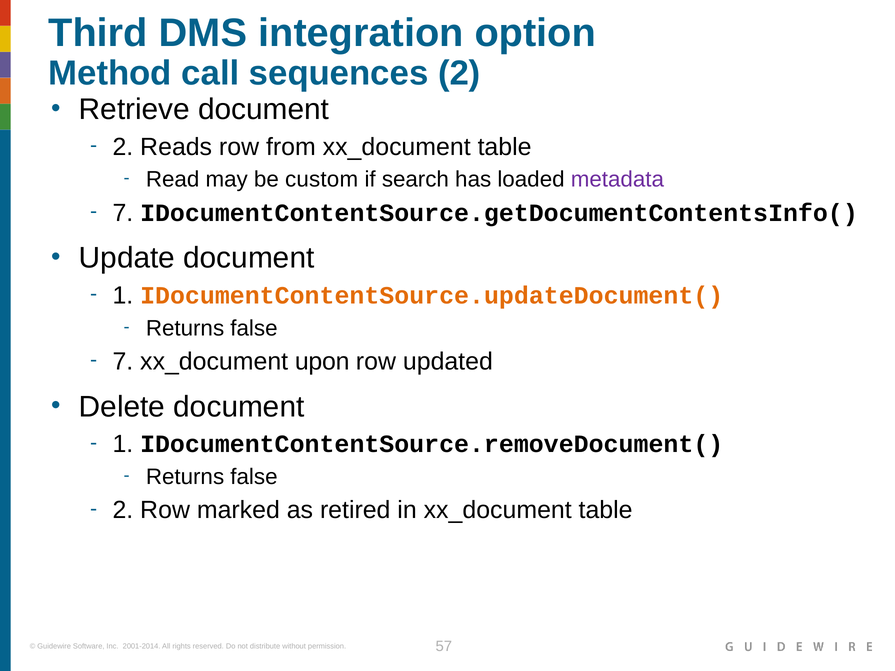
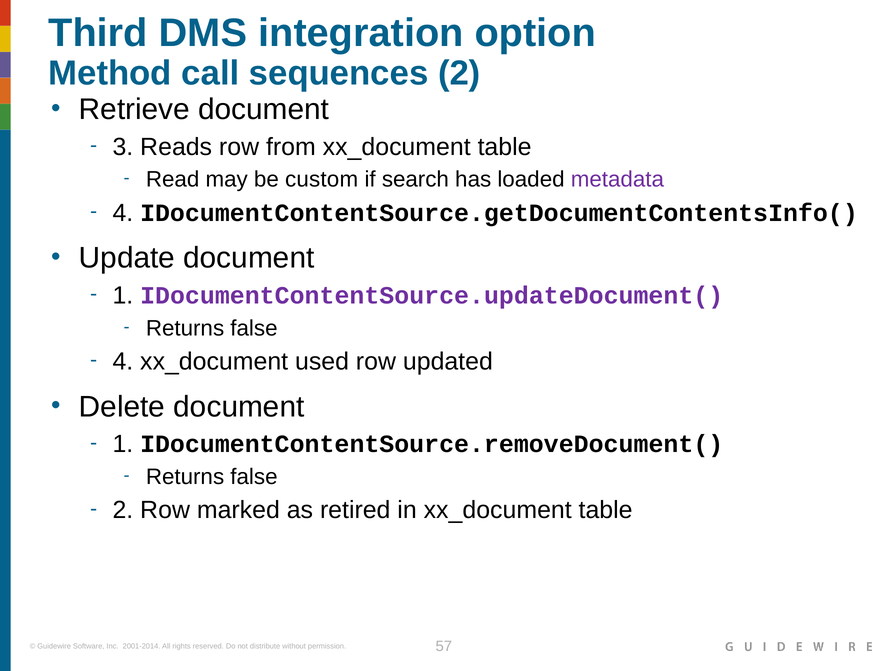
2 at (123, 147): 2 -> 3
7 at (123, 213): 7 -> 4
IDocumentContentSource.updateDocument( colour: orange -> purple
7 at (123, 362): 7 -> 4
upon: upon -> used
